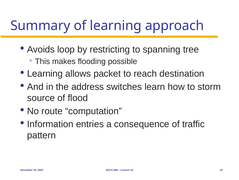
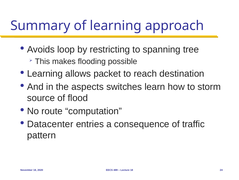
address: address -> aspects
Information: Information -> Datacenter
